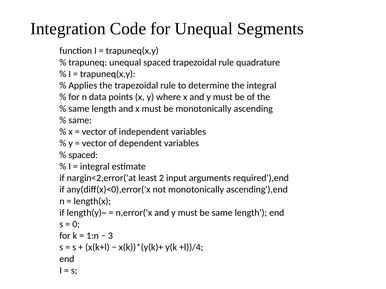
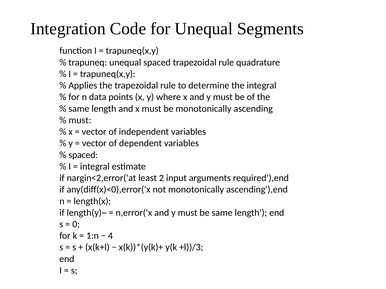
same at (80, 120): same -> must
3: 3 -> 4
+l))/4: +l))/4 -> +l))/3
